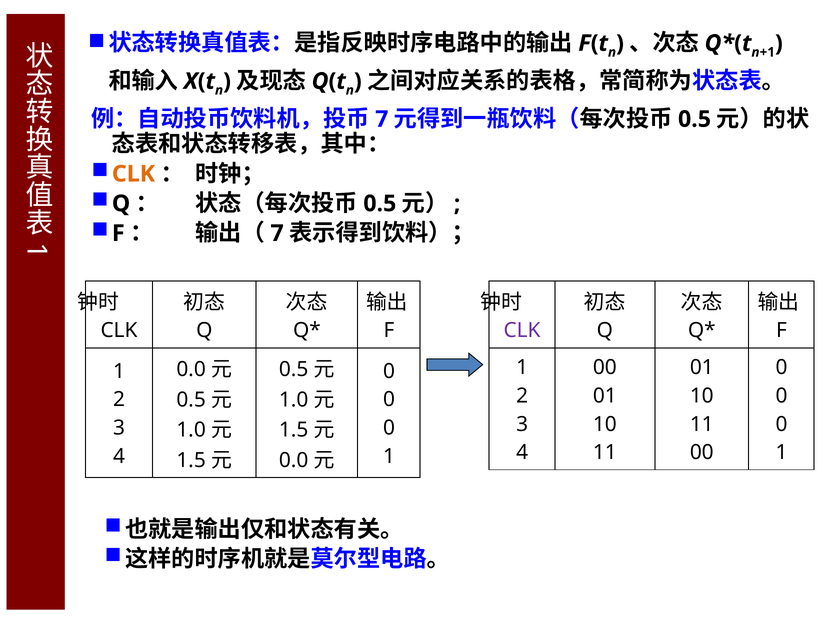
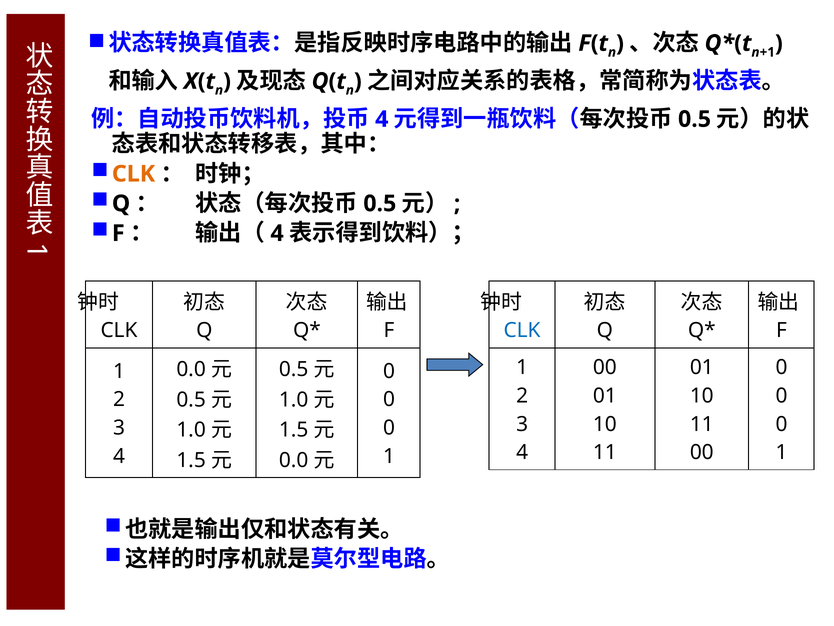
7 at (382, 119): 7 -> 4
7 at (277, 233): 7 -> 4
CLK at (522, 330) colour: purple -> blue
